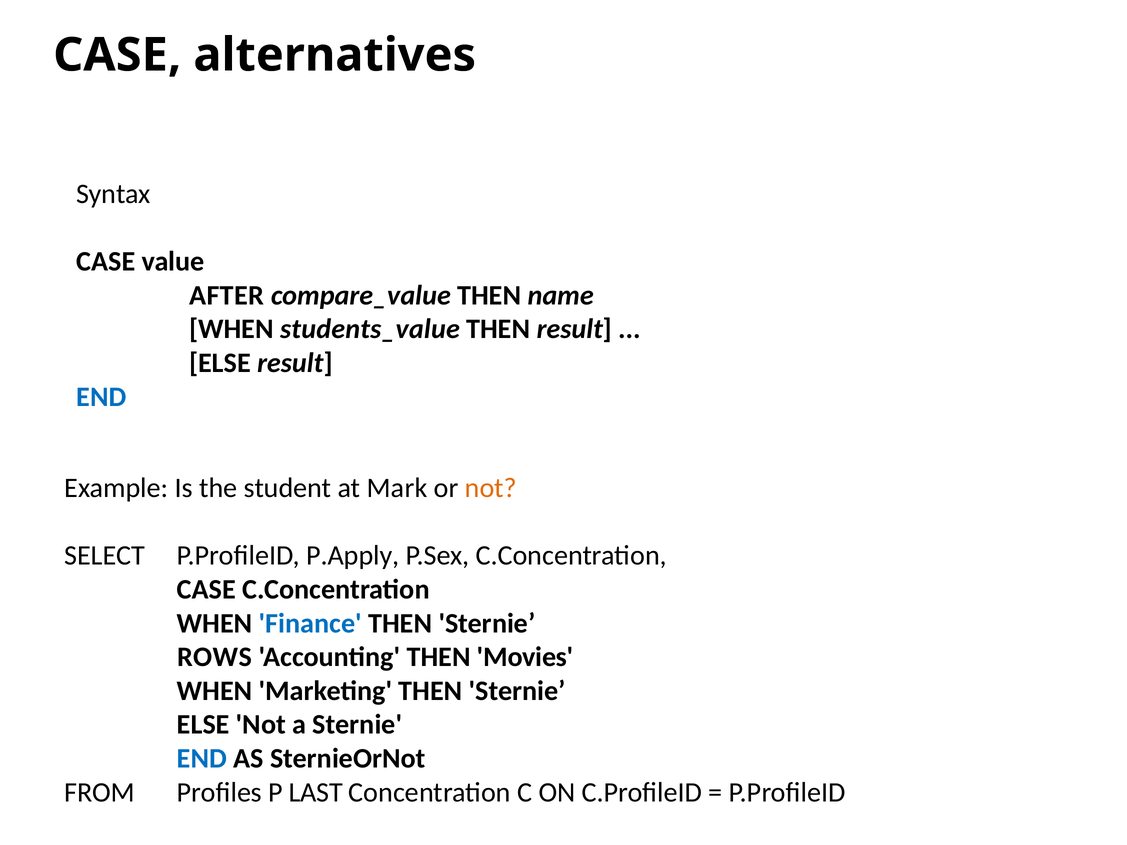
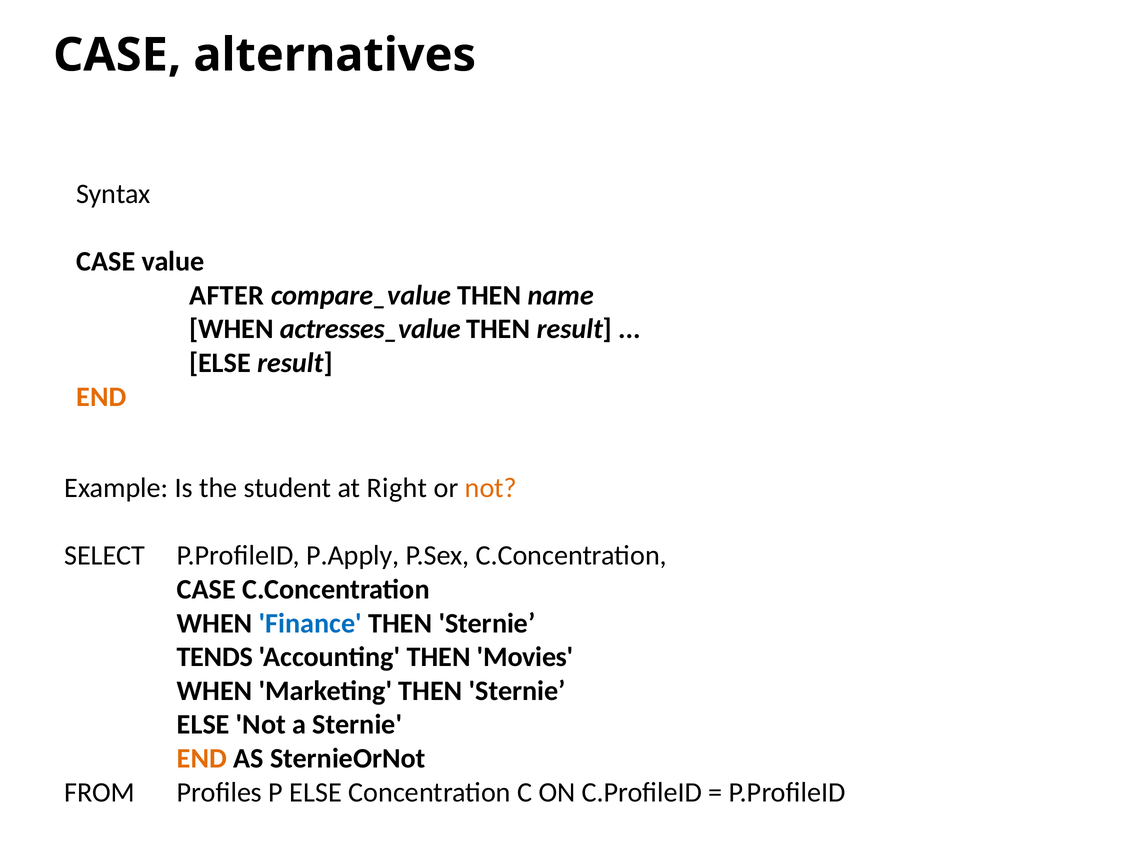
students_value: students_value -> actresses_value
END at (101, 397) colour: blue -> orange
Mark: Mark -> Right
ROWS: ROWS -> TENDS
END at (202, 759) colour: blue -> orange
P LAST: LAST -> ELSE
